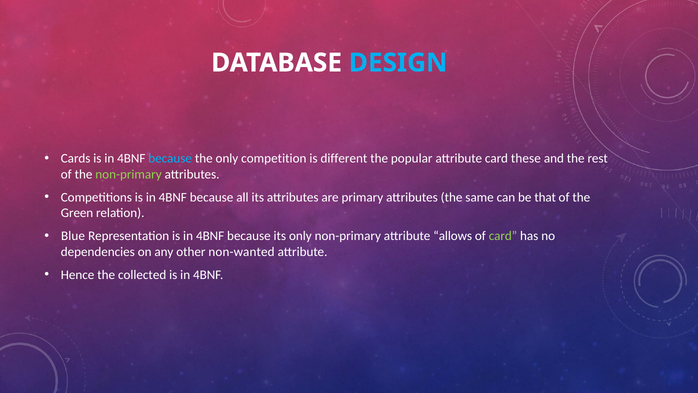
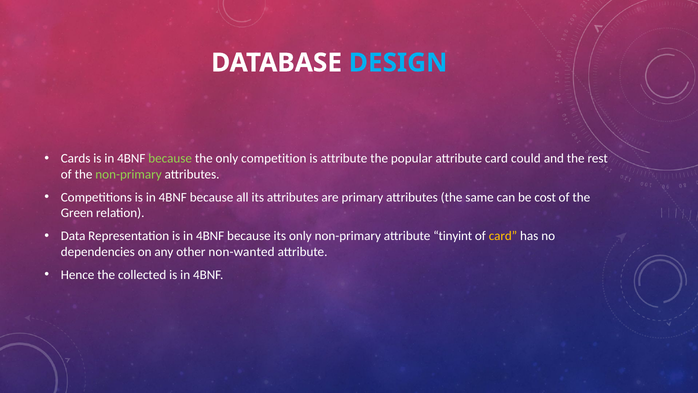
because at (170, 158) colour: light blue -> light green
is different: different -> attribute
these: these -> could
that: that -> cost
Blue: Blue -> Data
allows: allows -> tinyint
card at (503, 236) colour: light green -> yellow
